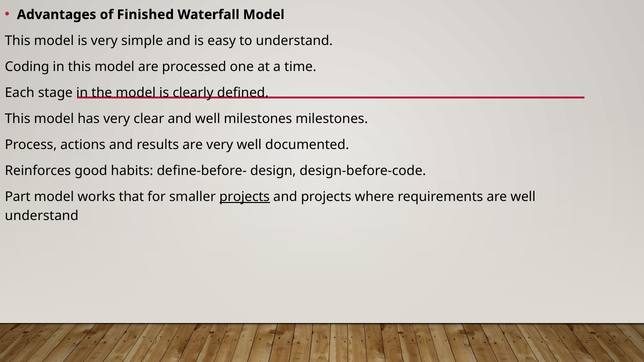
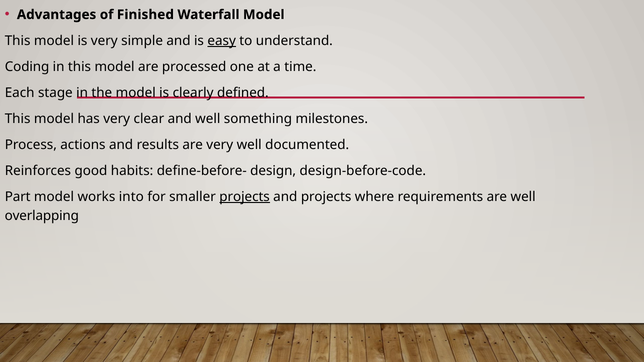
easy underline: none -> present
well milestones: milestones -> something
that: that -> into
understand at (42, 216): understand -> overlapping
